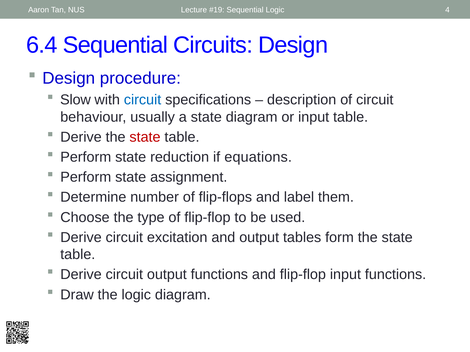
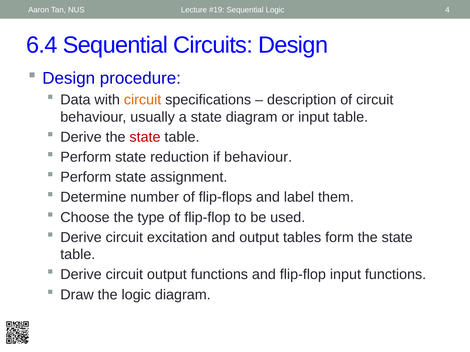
Slow: Slow -> Data
circuit at (143, 100) colour: blue -> orange
if equations: equations -> behaviour
